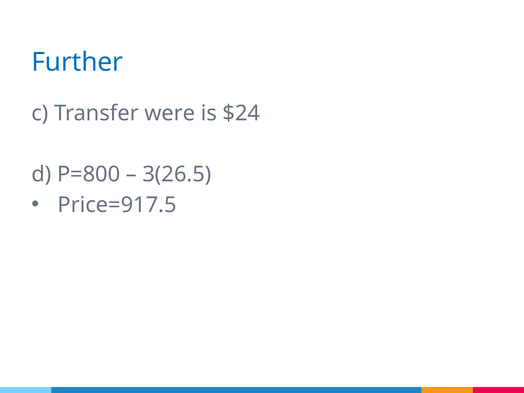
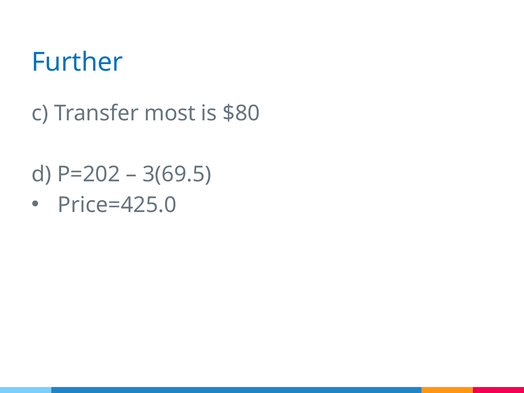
were: were -> most
$24: $24 -> $80
P=800: P=800 -> P=202
3(26.5: 3(26.5 -> 3(69.5
Price=917.5: Price=917.5 -> Price=425.0
